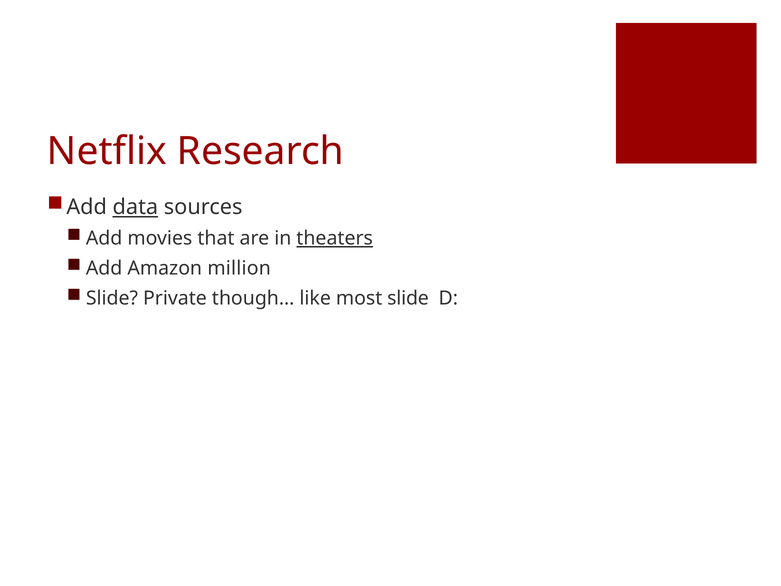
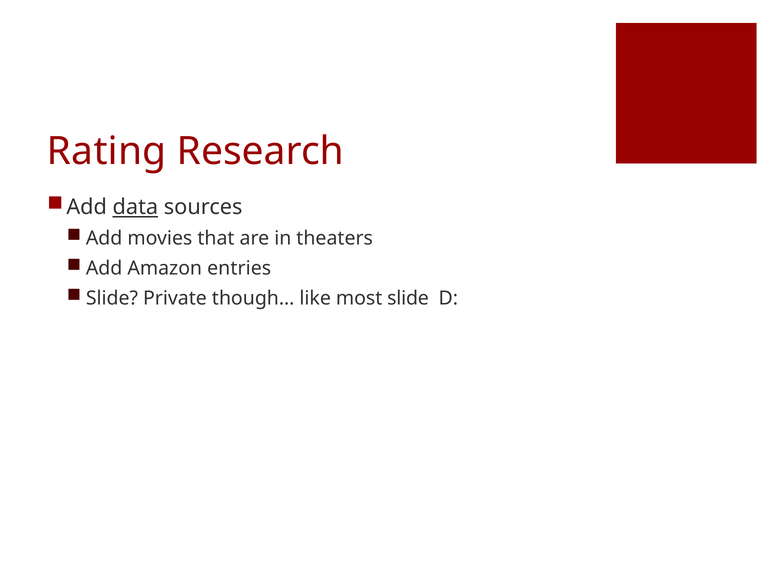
Netflix: Netflix -> Rating
theaters underline: present -> none
million: million -> entries
